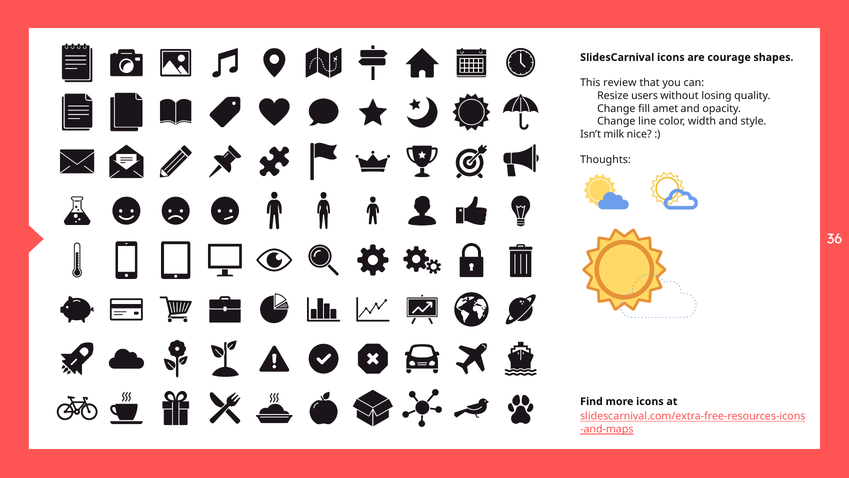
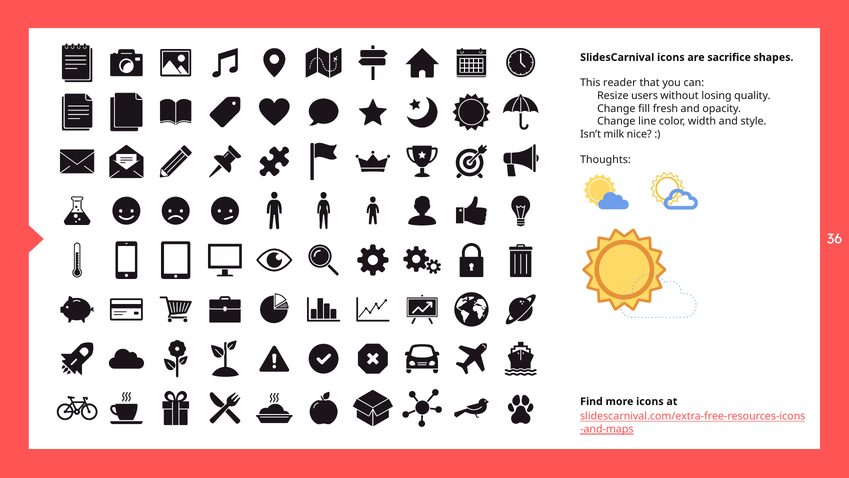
courage: courage -> sacrifice
review: review -> reader
amet: amet -> fresh
